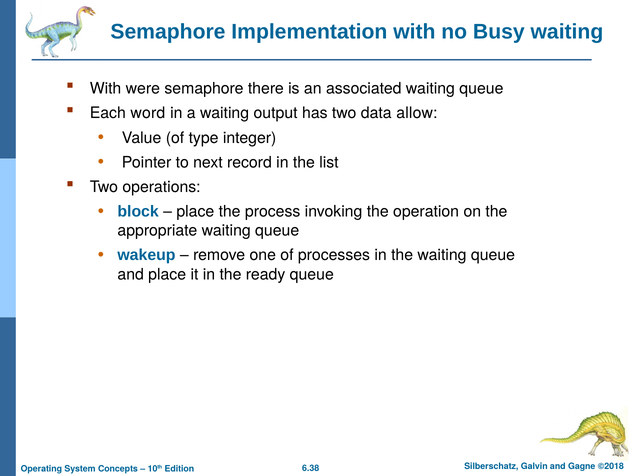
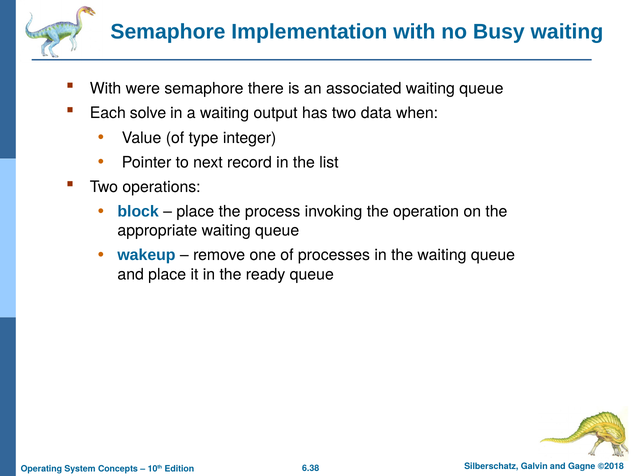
word: word -> solve
allow: allow -> when
